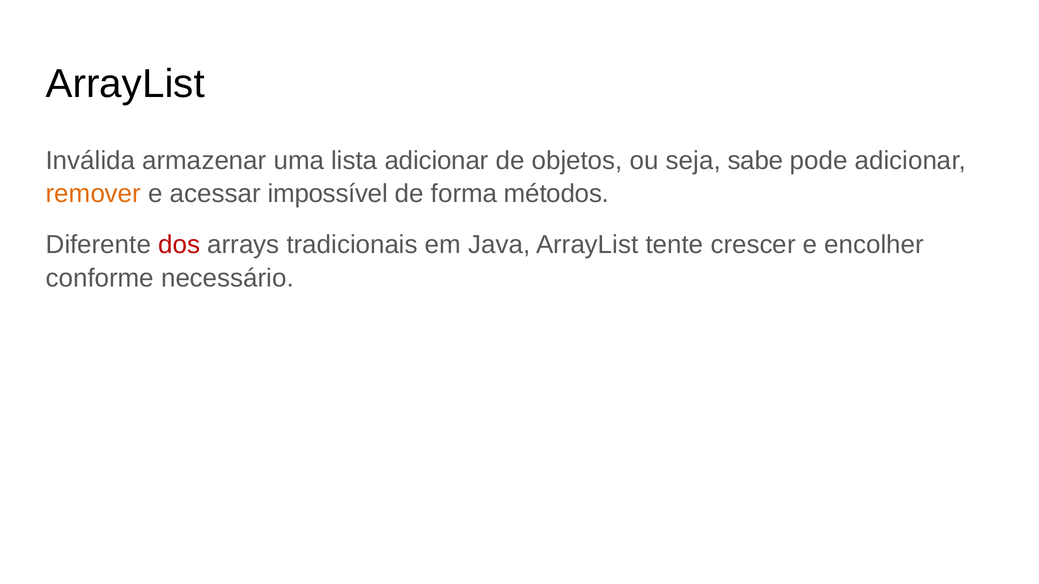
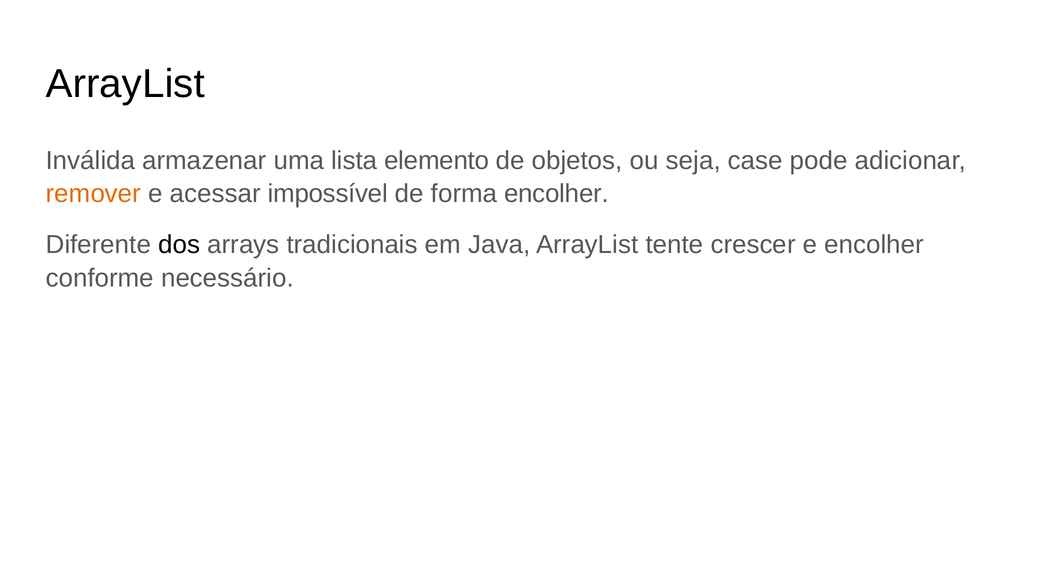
lista adicionar: adicionar -> elemento
sabe: sabe -> case
forma métodos: métodos -> encolher
dos colour: red -> black
